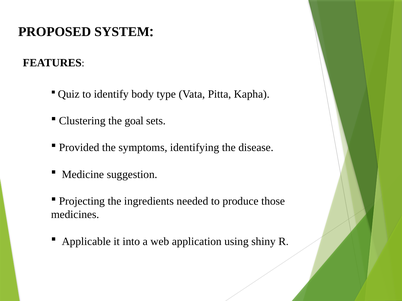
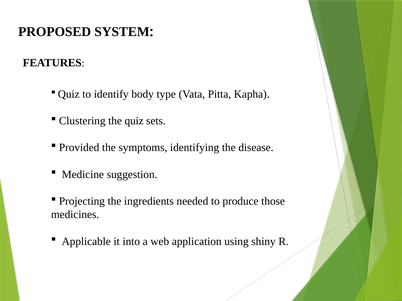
the goal: goal -> quiz
